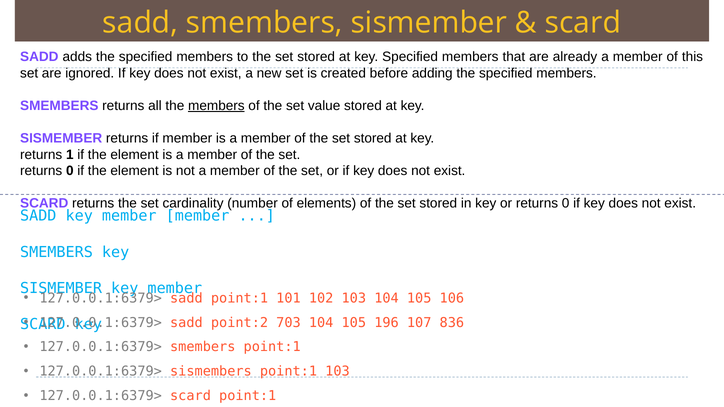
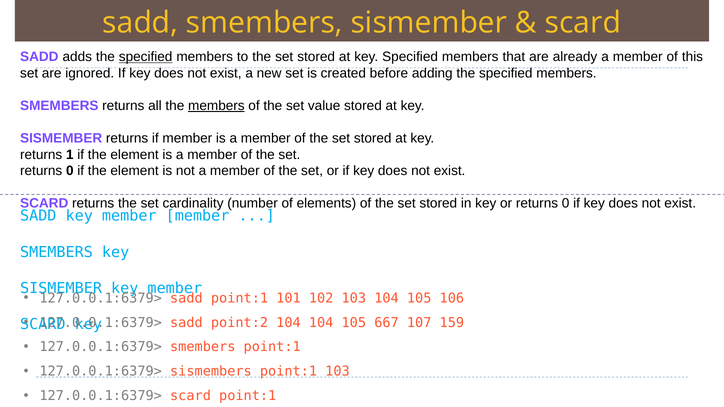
specified at (146, 57) underline: none -> present
point:2 703: 703 -> 104
196: 196 -> 667
836: 836 -> 159
